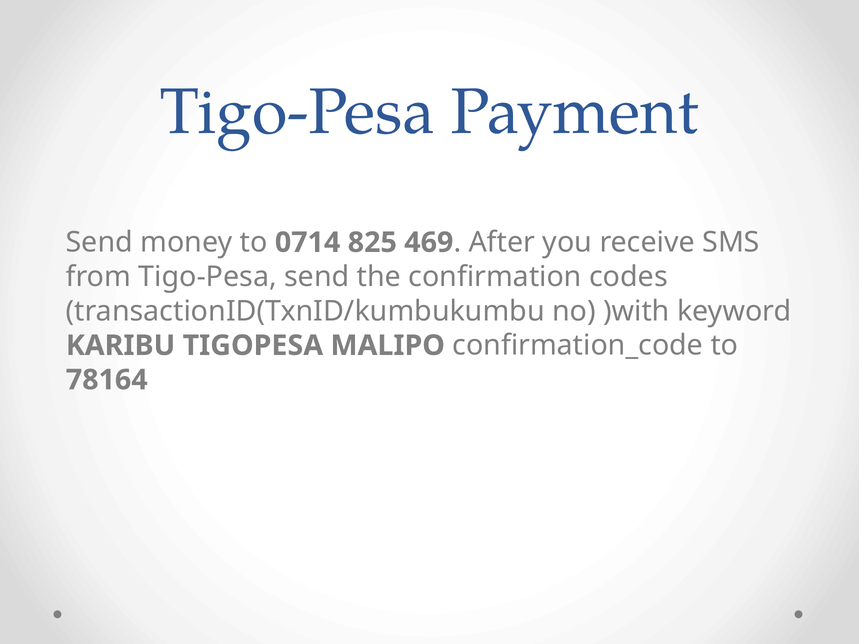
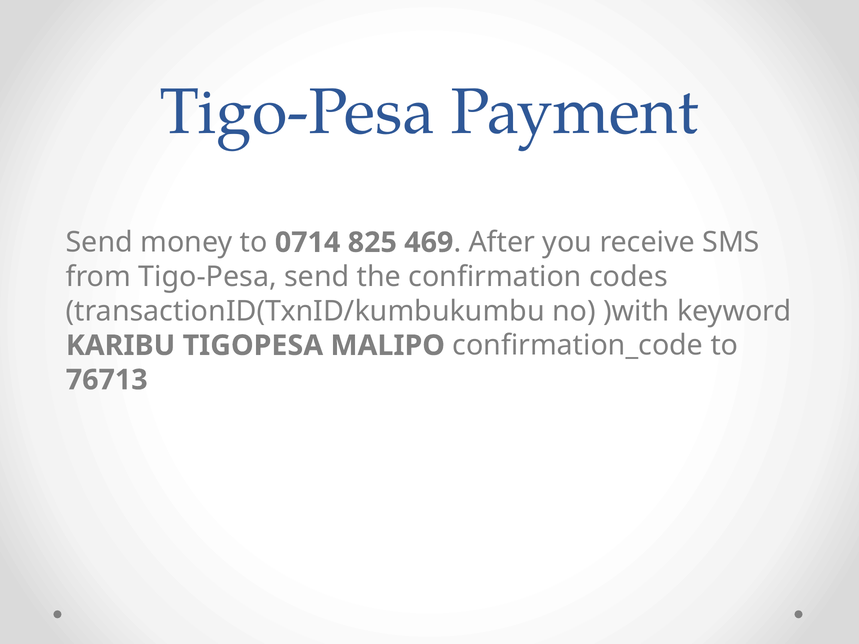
78164: 78164 -> 76713
